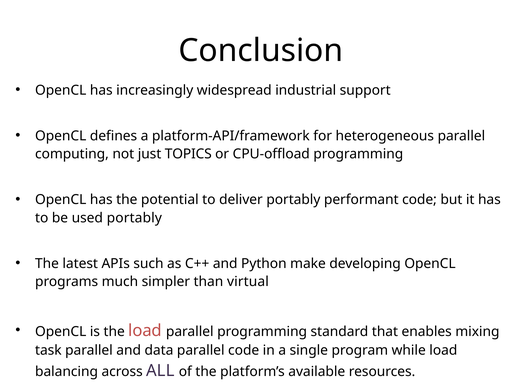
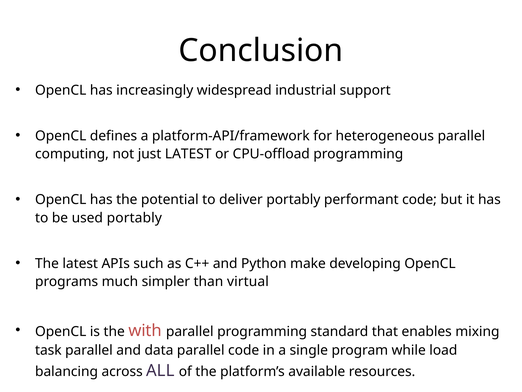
just TOPICS: TOPICS -> LATEST
the load: load -> with
